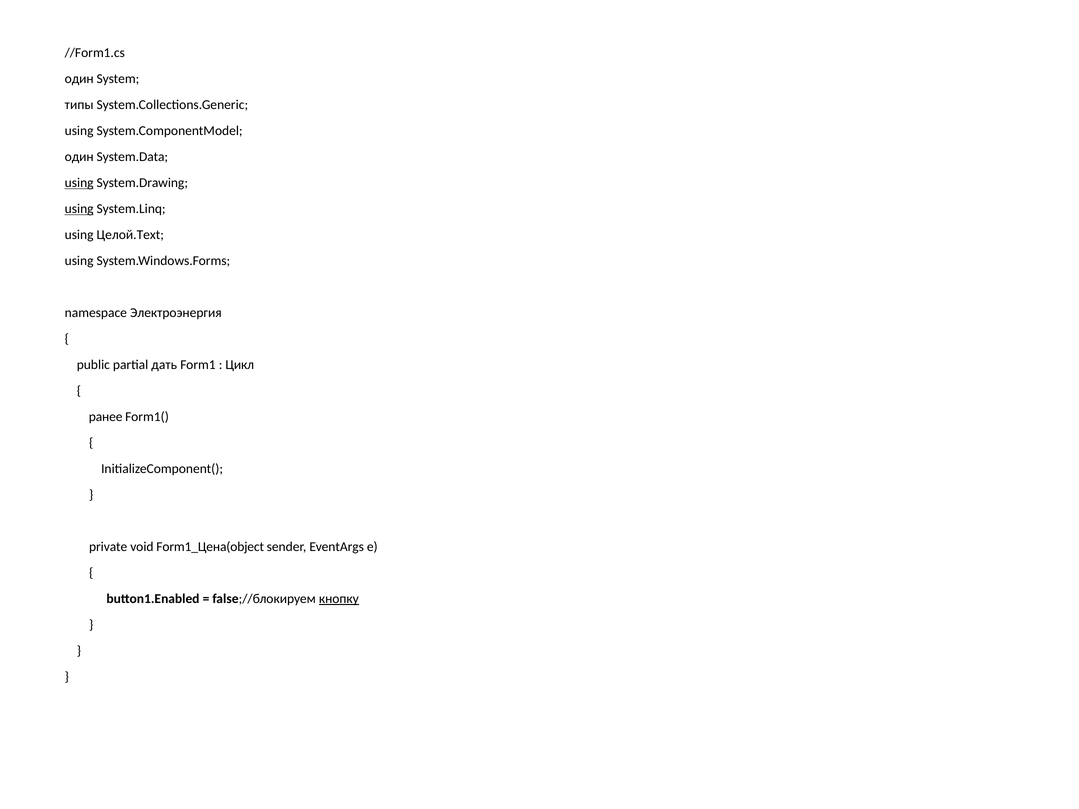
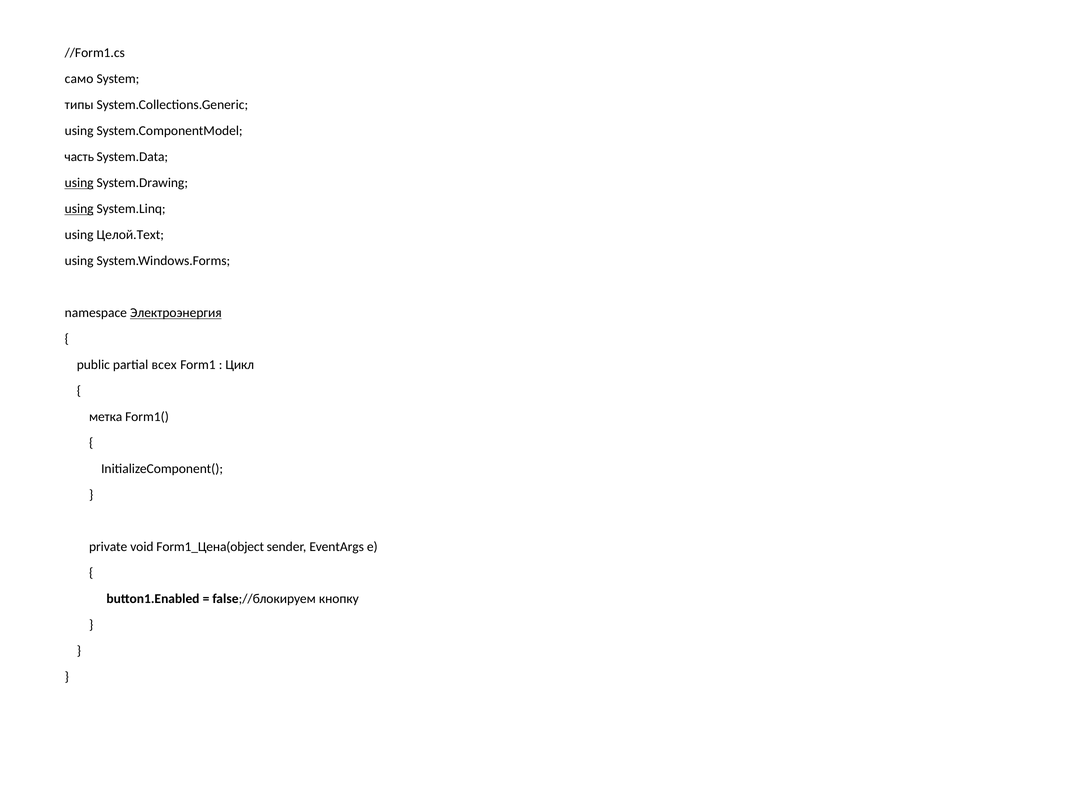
один at (79, 79): один -> само
один at (79, 157): один -> часть
Электроэнергия underline: none -> present
дать: дать -> всех
ранее: ранее -> метка
кнопку underline: present -> none
